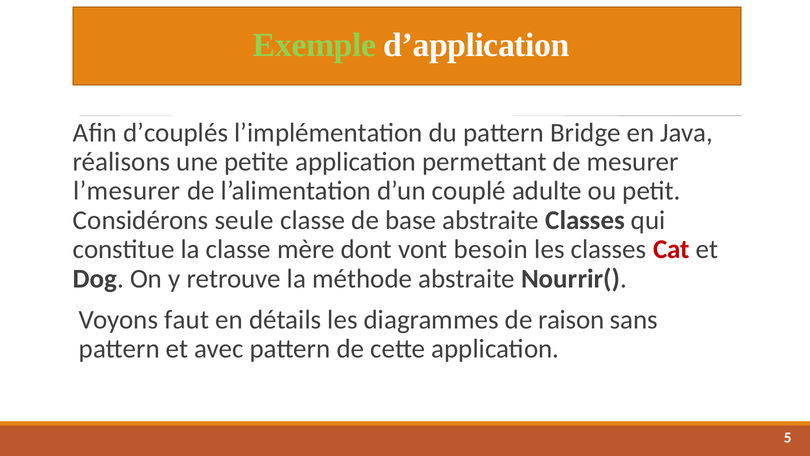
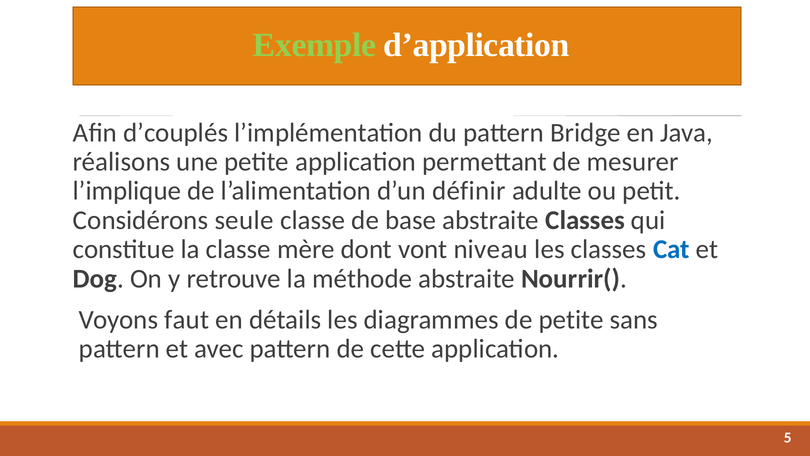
l’mesurer: l’mesurer -> l’implique
couplé: couplé -> définir
besoin: besoin -> niveau
Cat colour: red -> blue
de raison: raison -> petite
